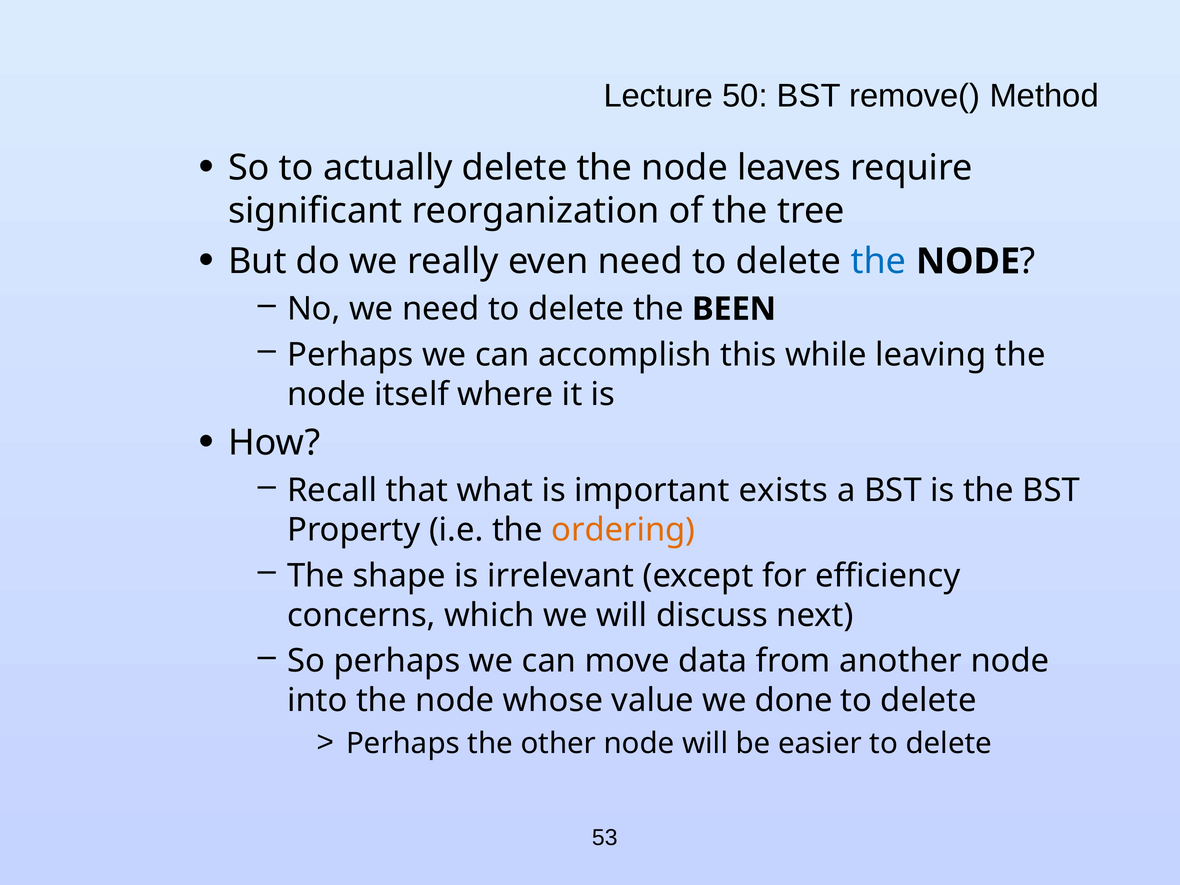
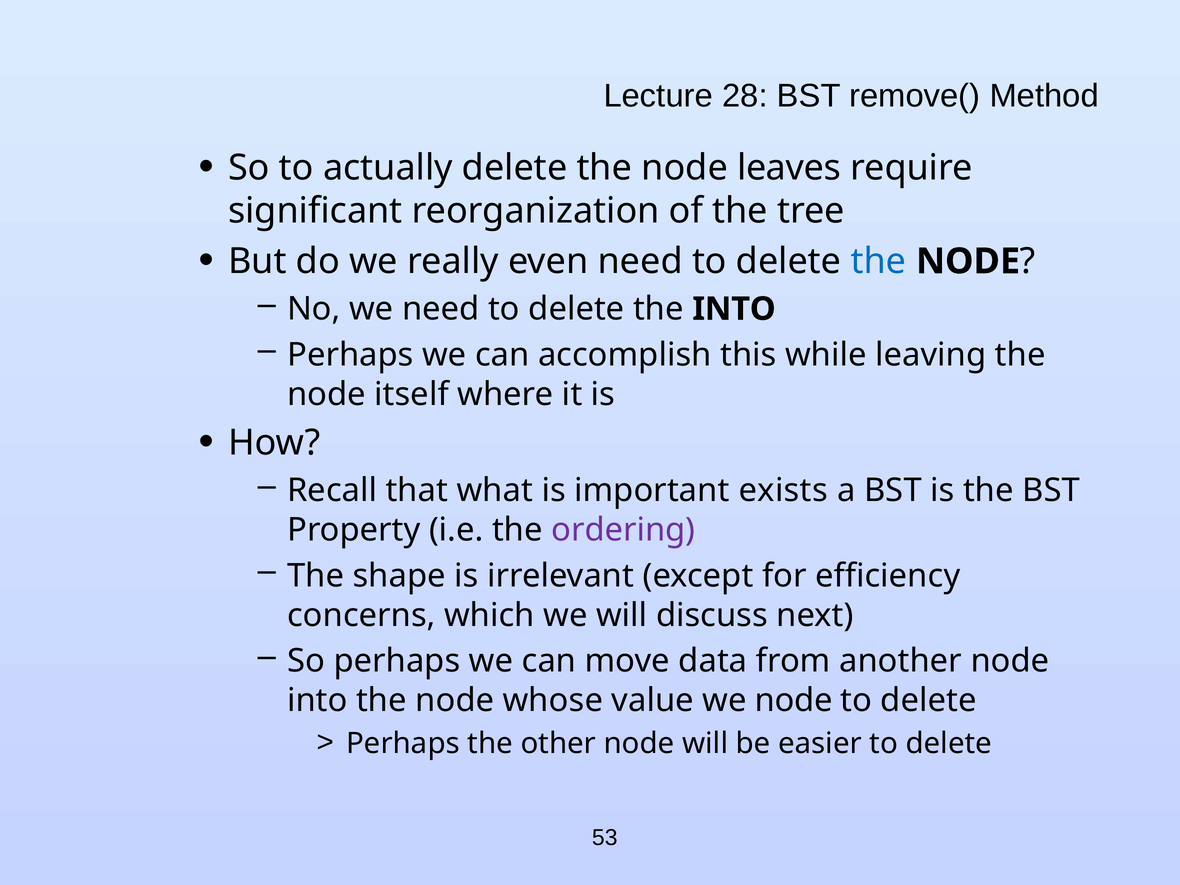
50: 50 -> 28
the BEEN: BEEN -> INTO
ordering colour: orange -> purple
we done: done -> node
